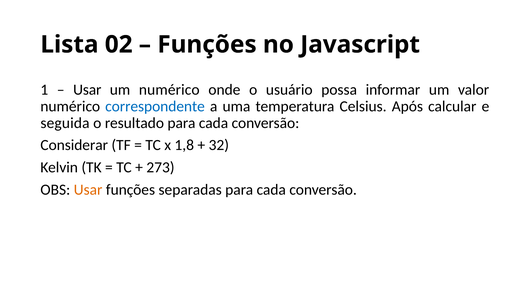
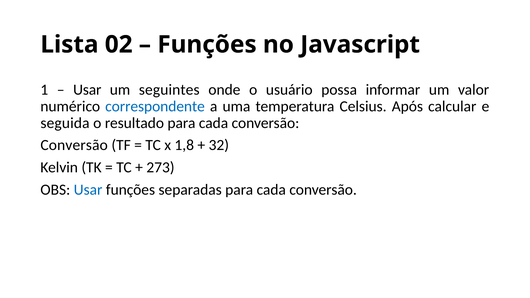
um numérico: numérico -> seguintes
Considerar at (74, 145): Considerar -> Conversão
Usar at (88, 190) colour: orange -> blue
